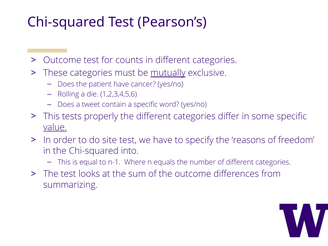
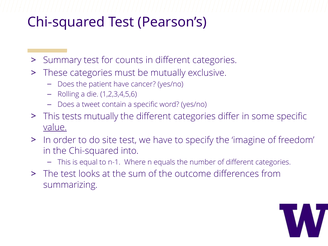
Outcome at (62, 60): Outcome -> Summary
mutually at (168, 73) underline: present -> none
tests properly: properly -> mutually
reasons: reasons -> imagine
